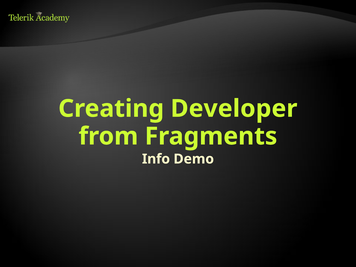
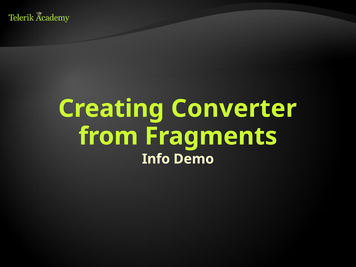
Developer: Developer -> Converter
